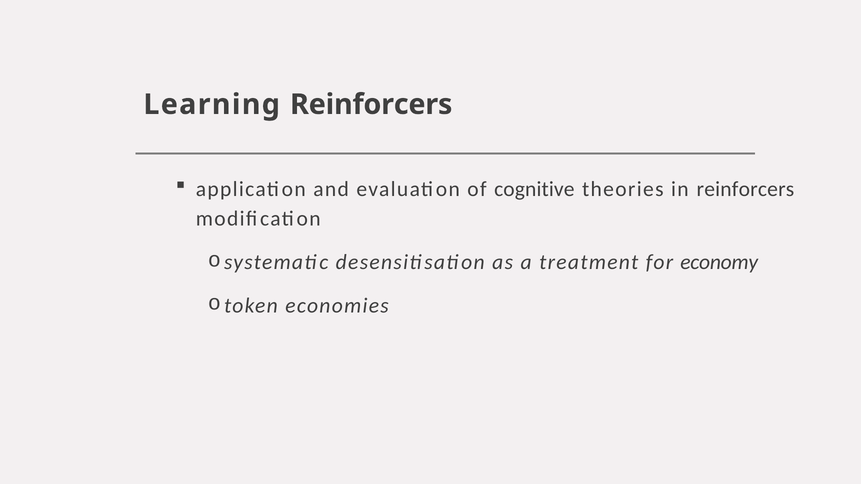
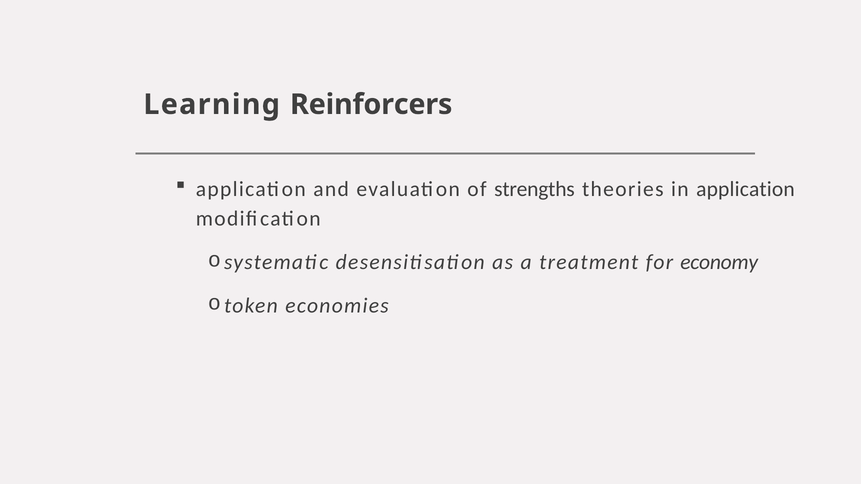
cognitive: cognitive -> strengths
in reinforcers: reinforcers -> application
